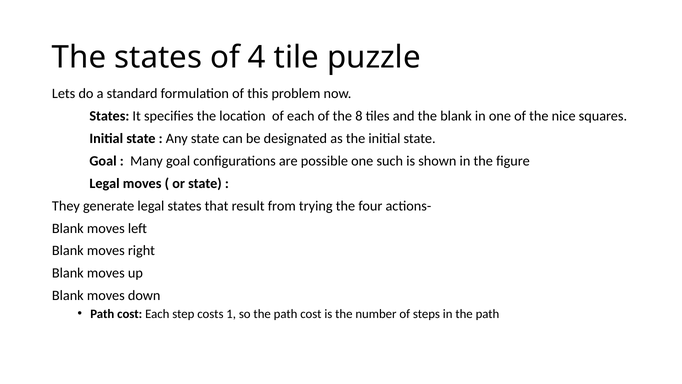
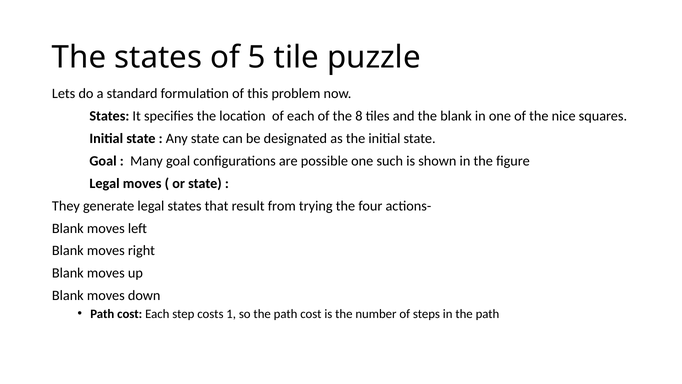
4: 4 -> 5
